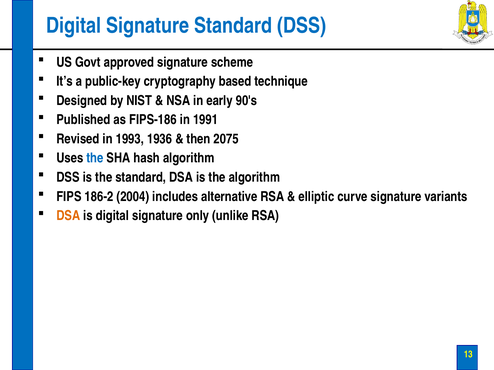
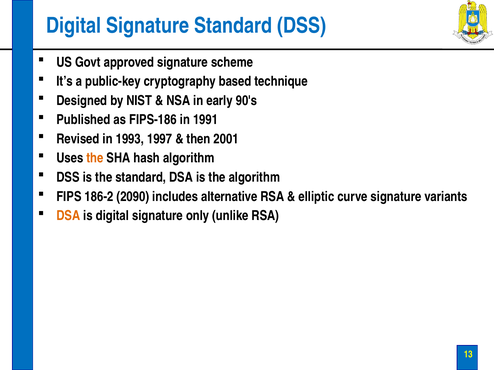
1936: 1936 -> 1997
2075: 2075 -> 2001
the at (95, 158) colour: blue -> orange
2004: 2004 -> 2090
